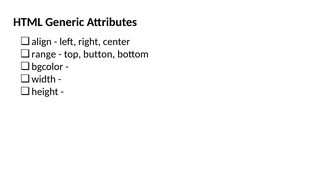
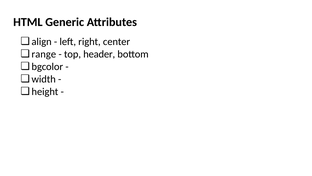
button: button -> header
